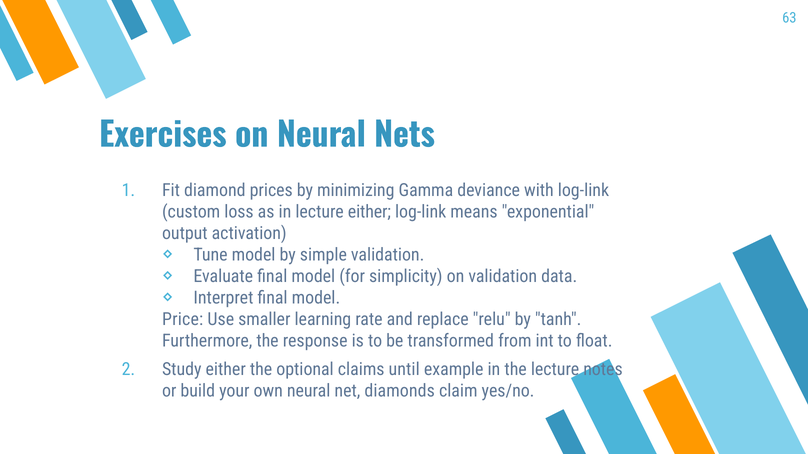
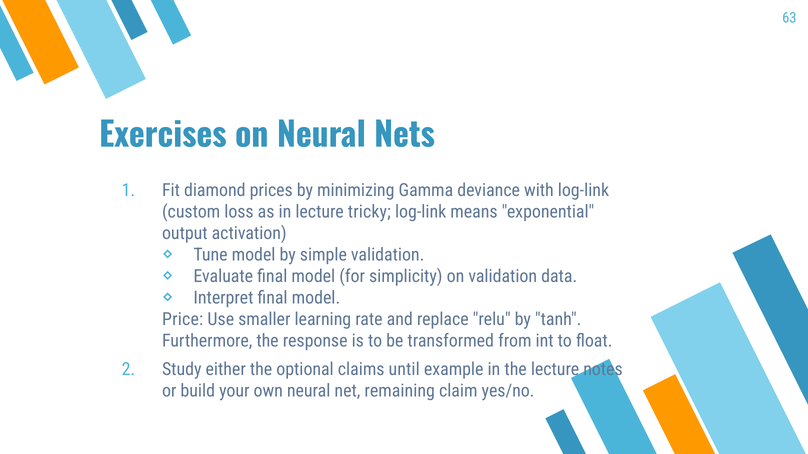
lecture either: either -> tricky
diamonds: diamonds -> remaining
